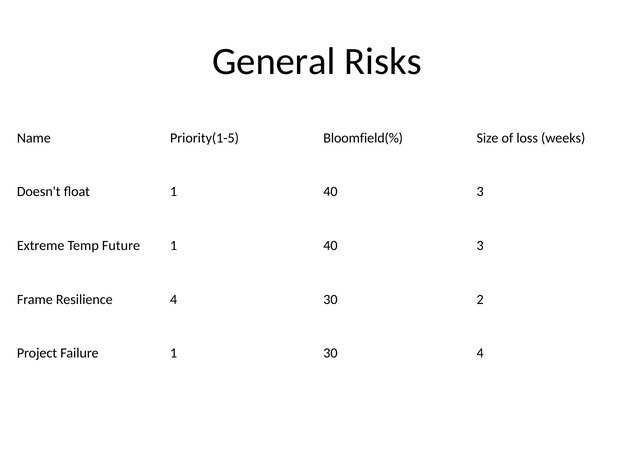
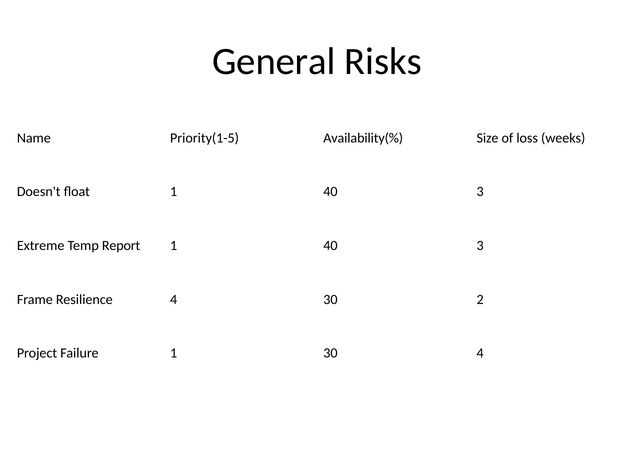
Bloomfield(%: Bloomfield(% -> Availability(%
Future: Future -> Report
